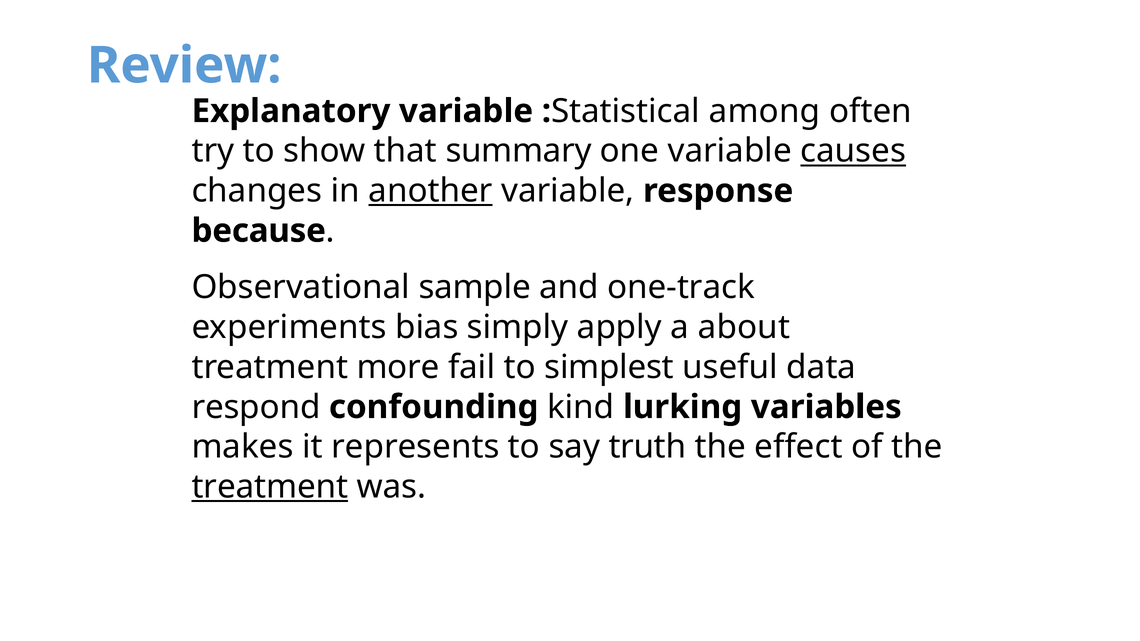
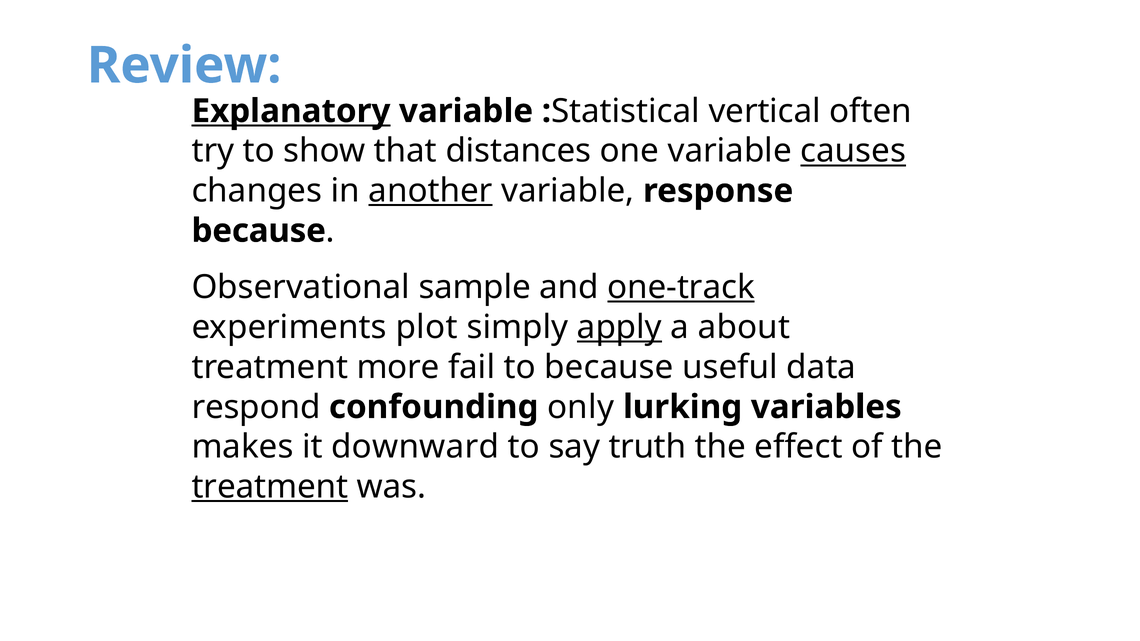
Explanatory underline: none -> present
among: among -> vertical
summary: summary -> distances
one-track underline: none -> present
bias: bias -> plot
apply underline: none -> present
to simplest: simplest -> because
kind: kind -> only
represents: represents -> downward
